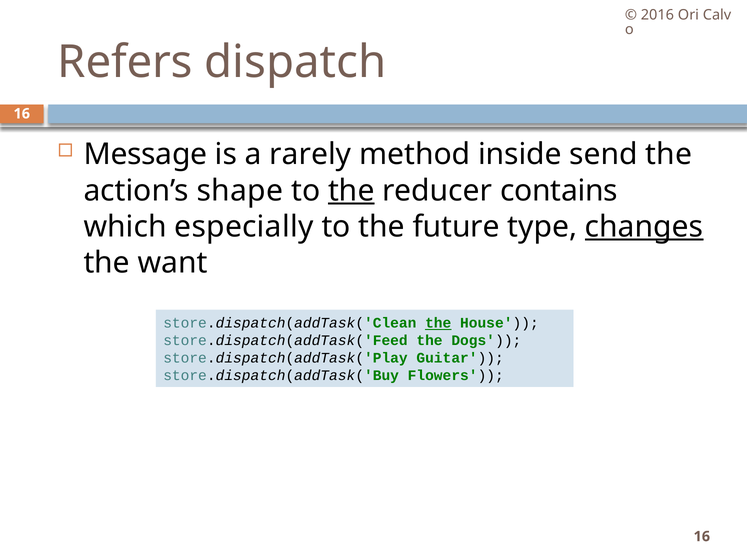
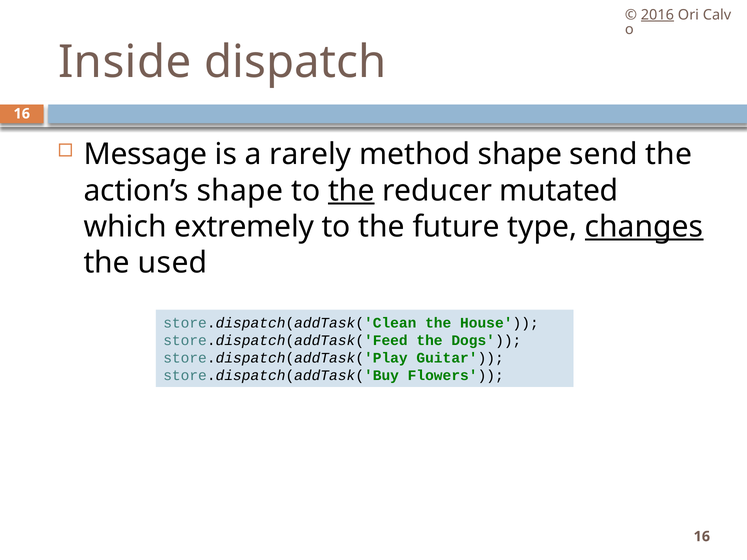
2016 underline: none -> present
Refers: Refers -> Inside
method inside: inside -> shape
contains: contains -> mutated
especially: especially -> extremely
want: want -> used
the at (438, 323) underline: present -> none
